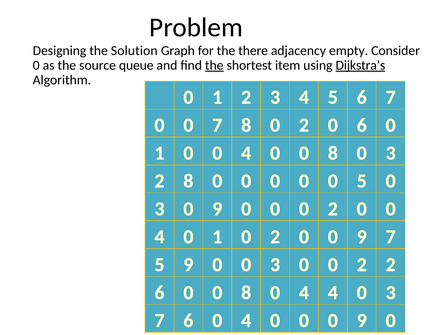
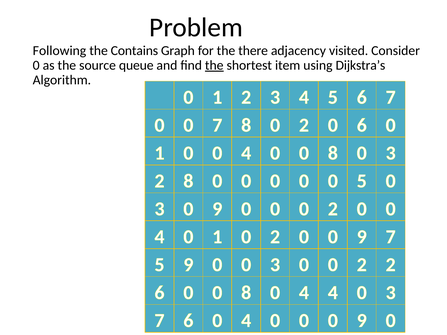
Designing: Designing -> Following
Solution: Solution -> Contains
empty: empty -> visited
Dijkstra’s underline: present -> none
